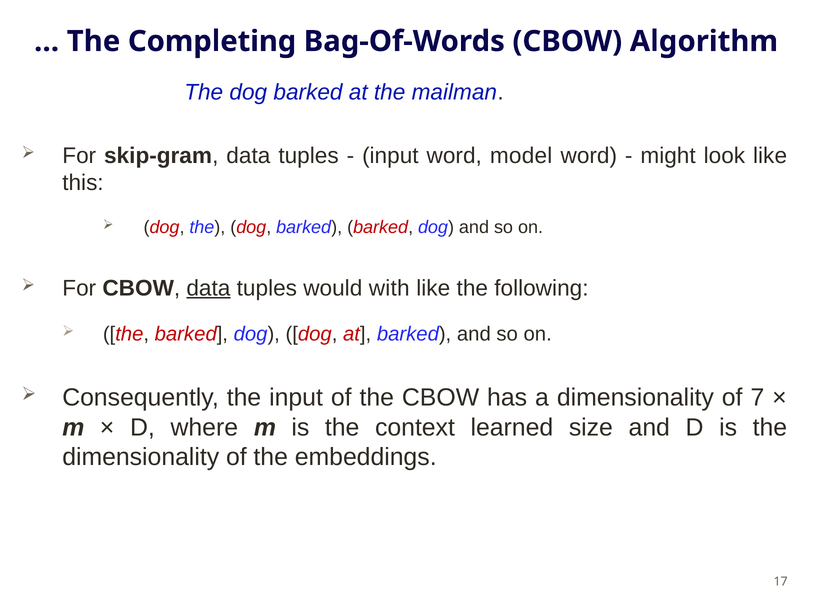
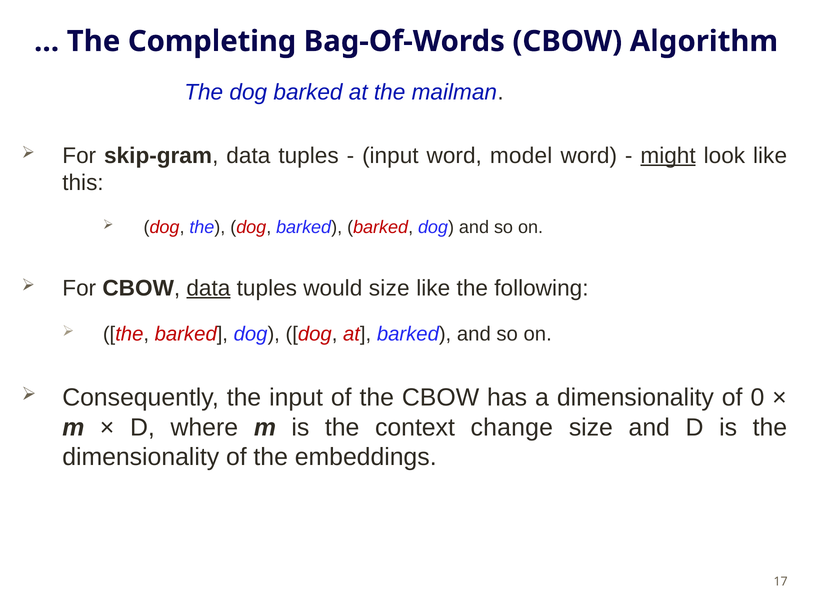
might underline: none -> present
would with: with -> size
7: 7 -> 0
learned: learned -> change
